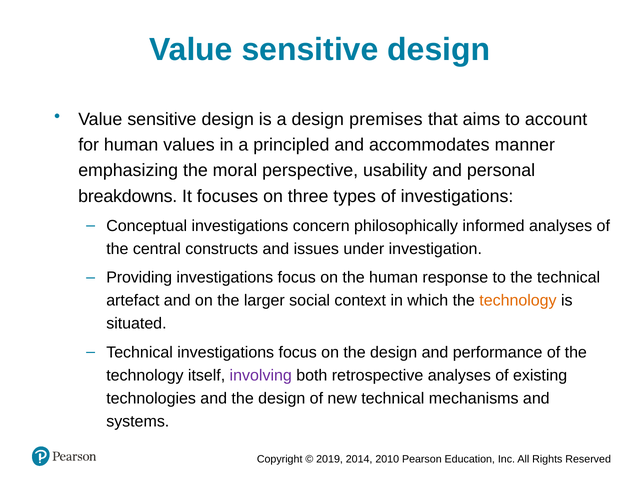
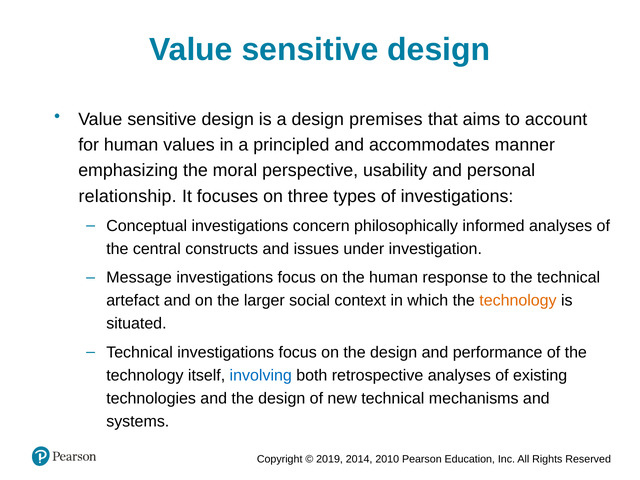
breakdowns: breakdowns -> relationship
Providing: Providing -> Message
involving colour: purple -> blue
